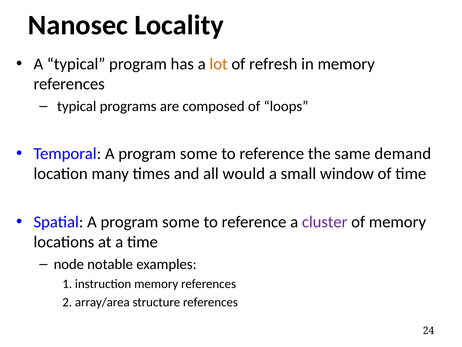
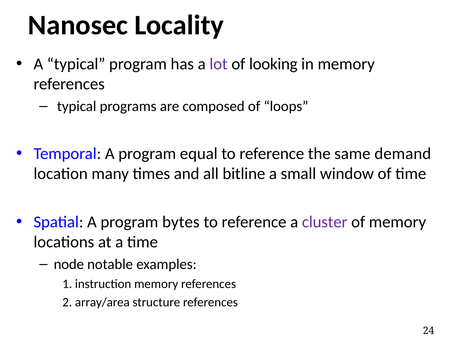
lot colour: orange -> purple
refresh: refresh -> looking
Temporal A program some: some -> equal
would: would -> bitline
Spatial A program some: some -> bytes
